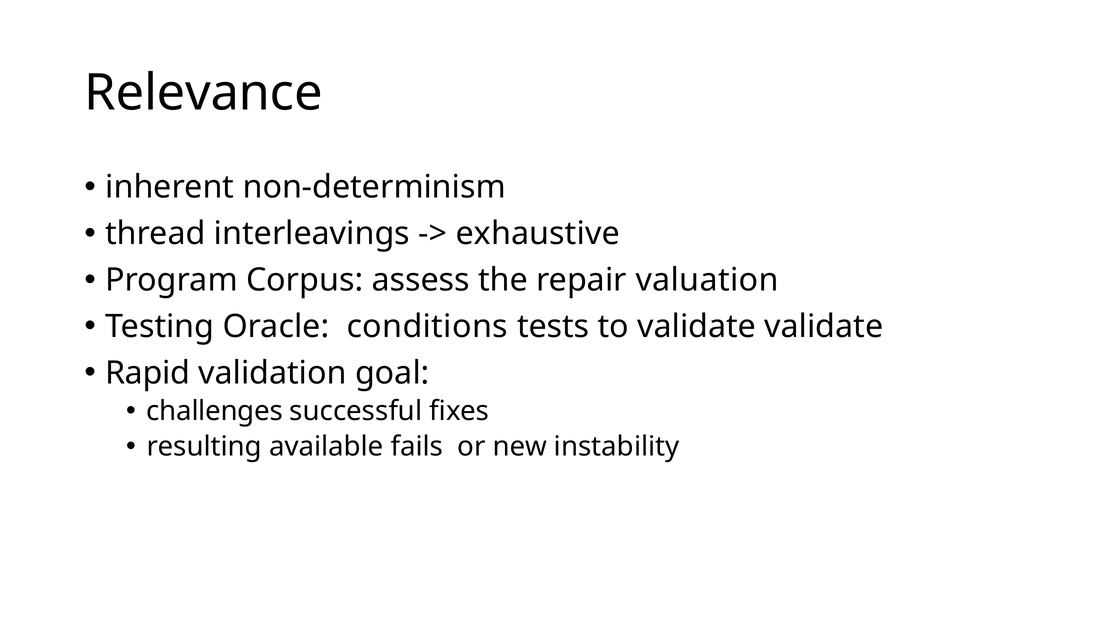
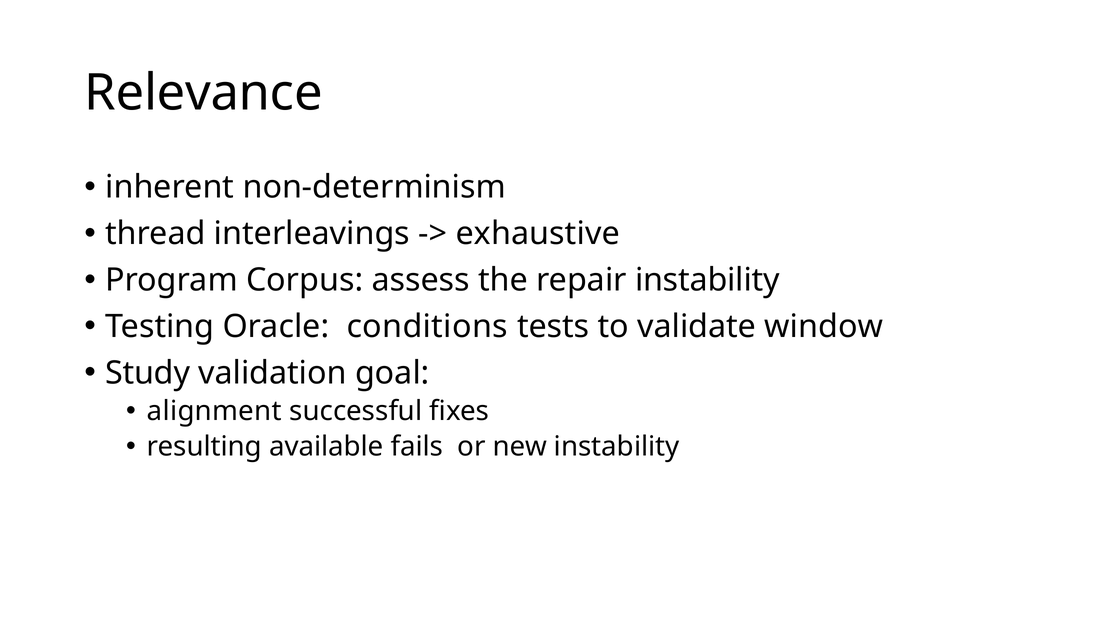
repair valuation: valuation -> instability
validate validate: validate -> window
Rapid: Rapid -> Study
challenges: challenges -> alignment
